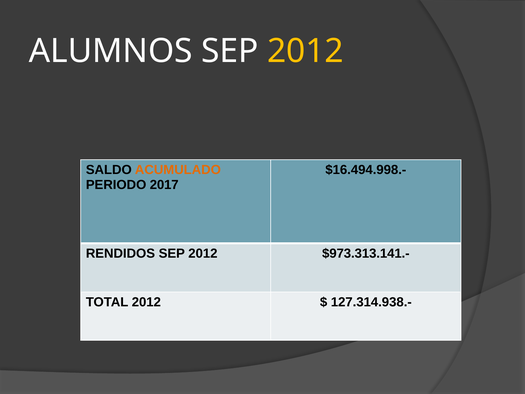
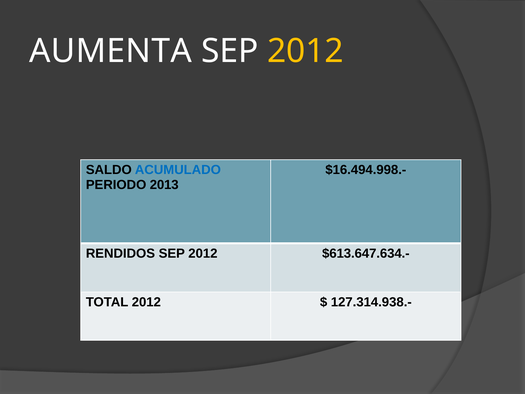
ALUMNOS: ALUMNOS -> AUMENTA
ACUMULADO colour: orange -> blue
2017: 2017 -> 2013
$973.313.141.-: $973.313.141.- -> $613.647.634.-
